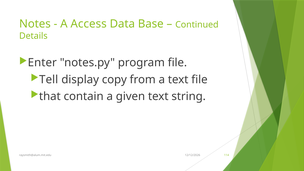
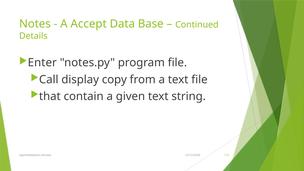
Access: Access -> Accept
Tell: Tell -> Call
